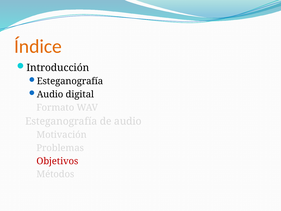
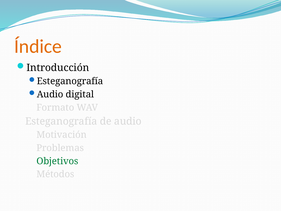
Objetivos colour: red -> green
